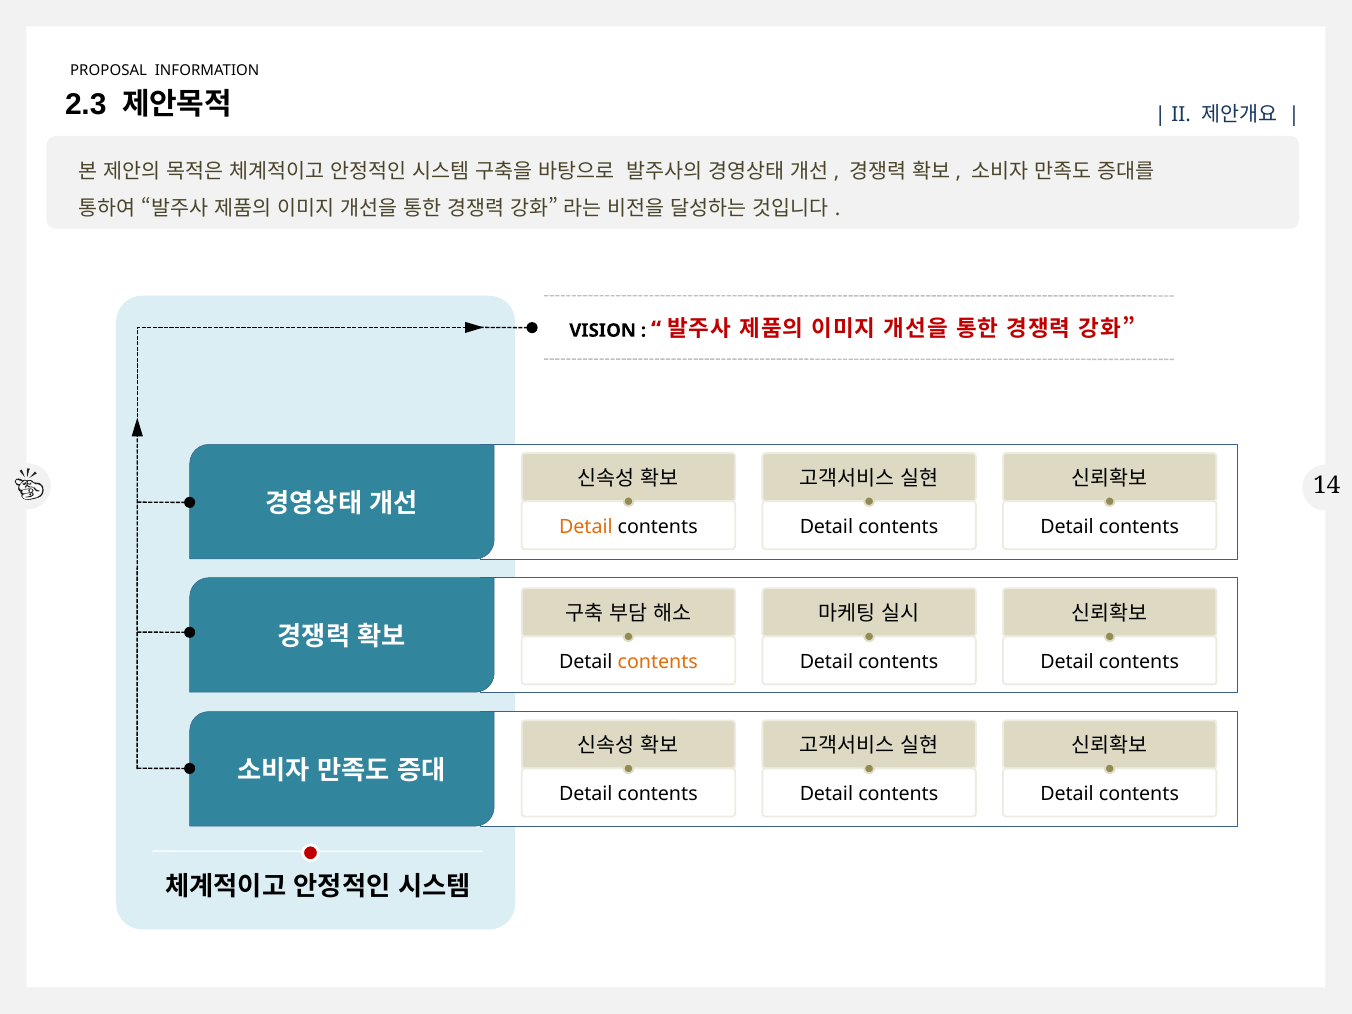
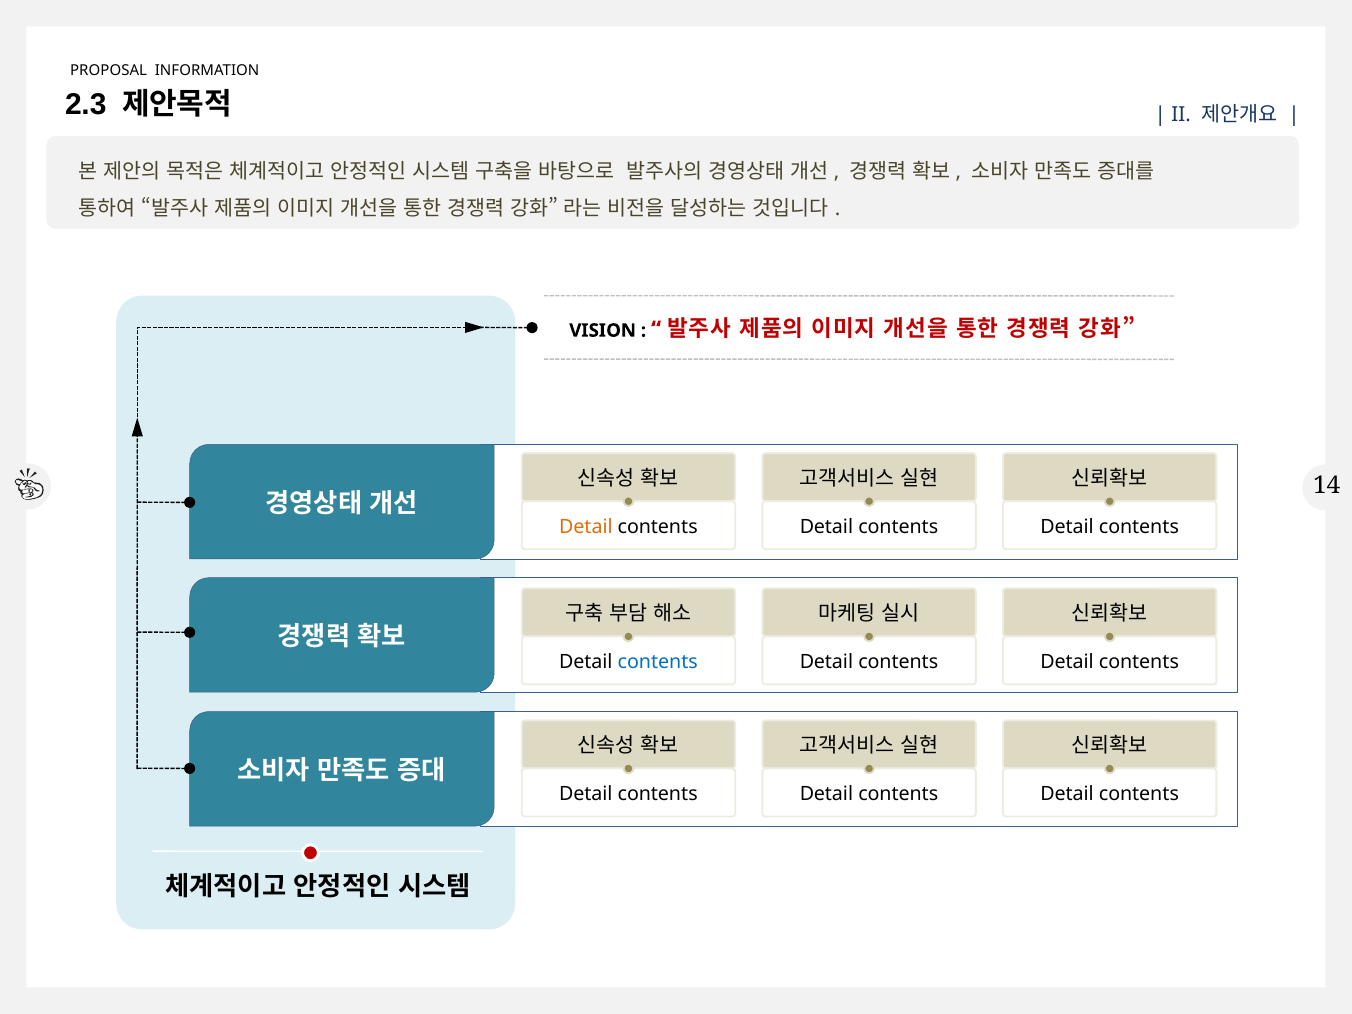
contents at (658, 662) colour: orange -> blue
